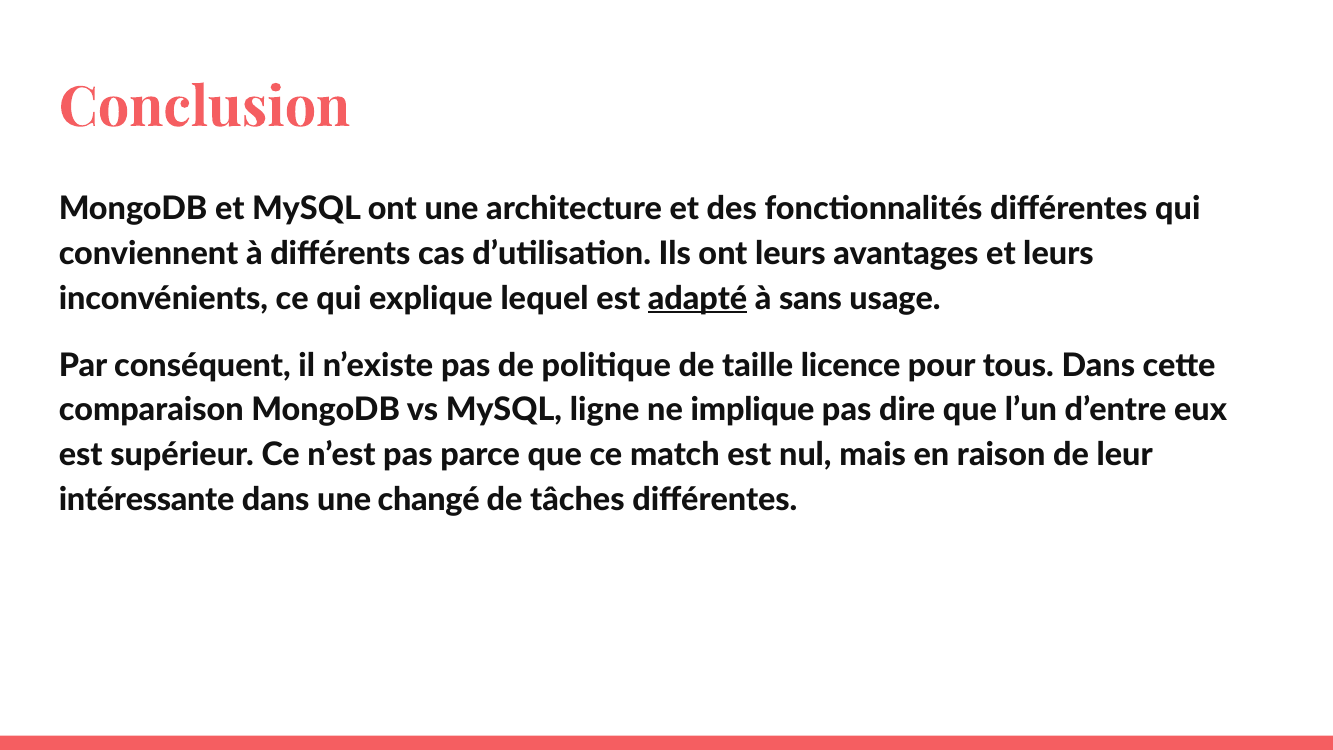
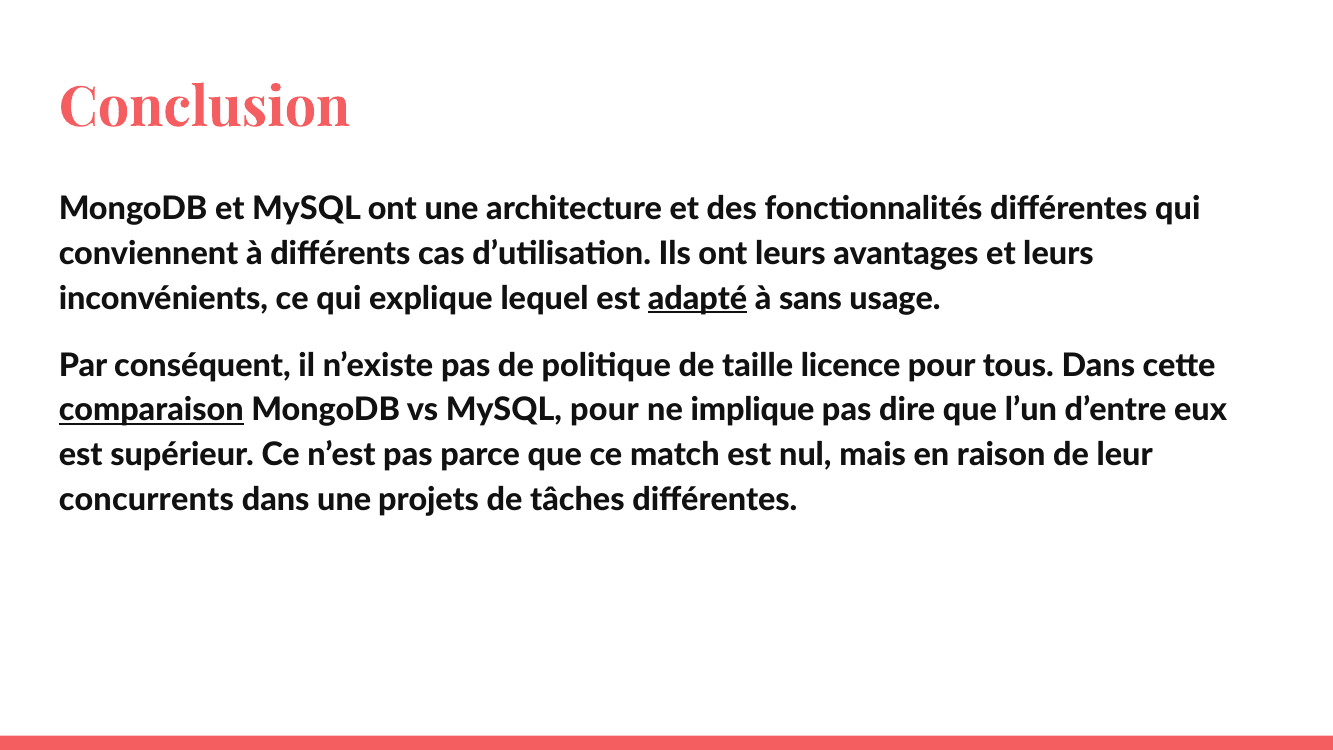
comparaison underline: none -> present
MySQL ligne: ligne -> pour
intéressante: intéressante -> concurrents
changé: changé -> projets
